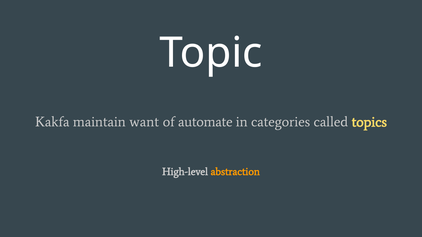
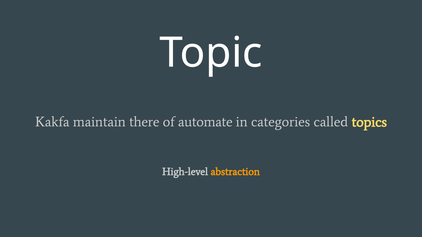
want: want -> there
